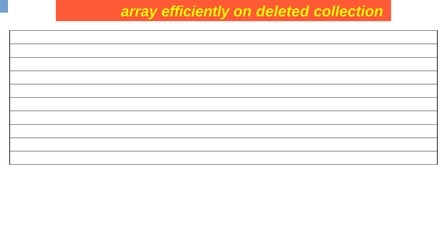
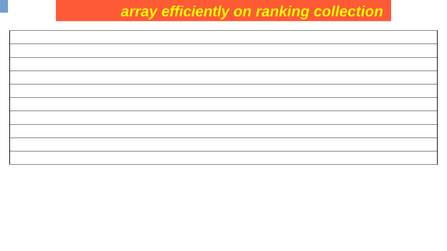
deleted: deleted -> ranking
